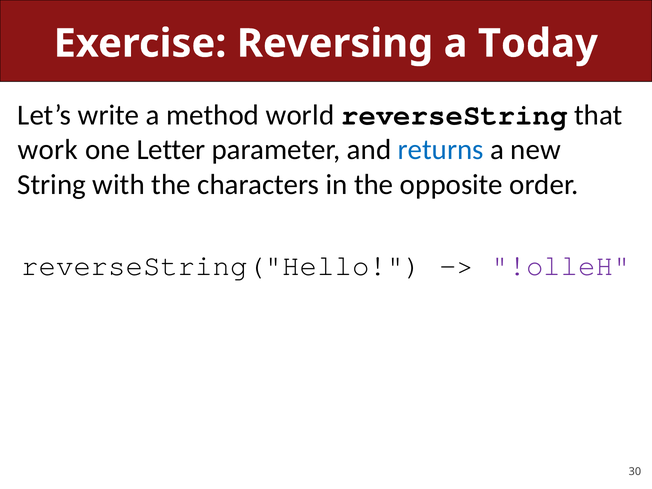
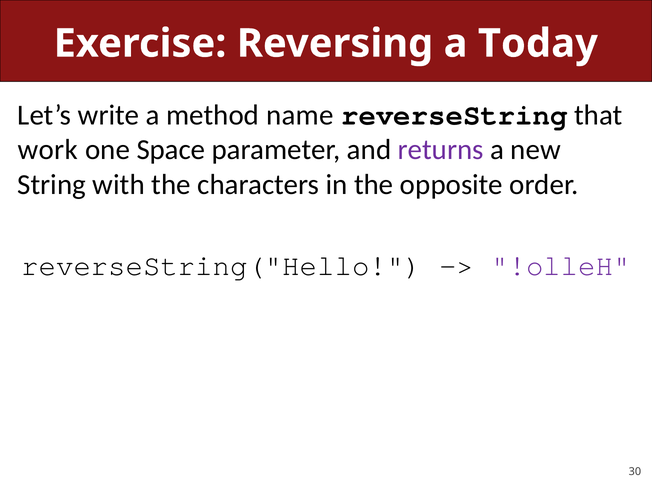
world: world -> name
Letter: Letter -> Space
returns colour: blue -> purple
